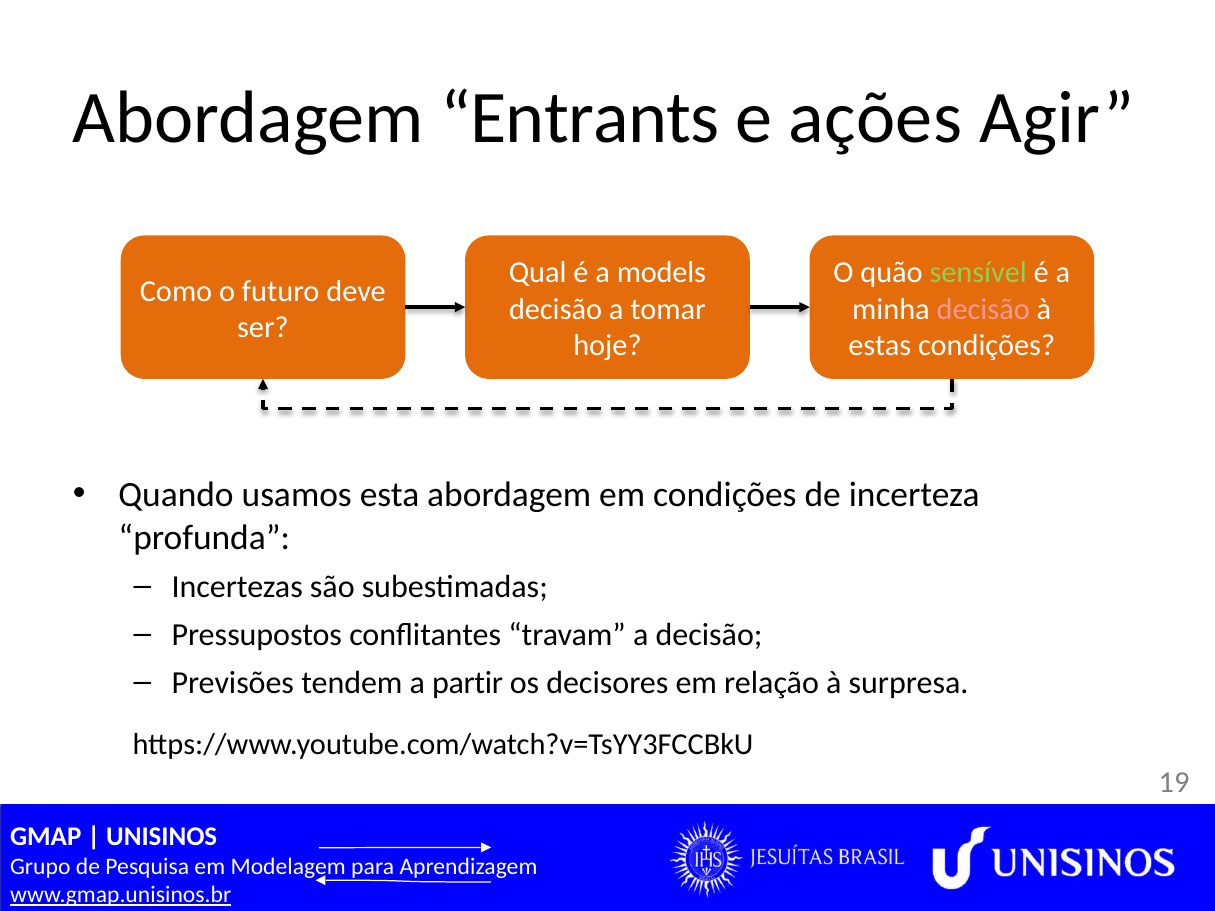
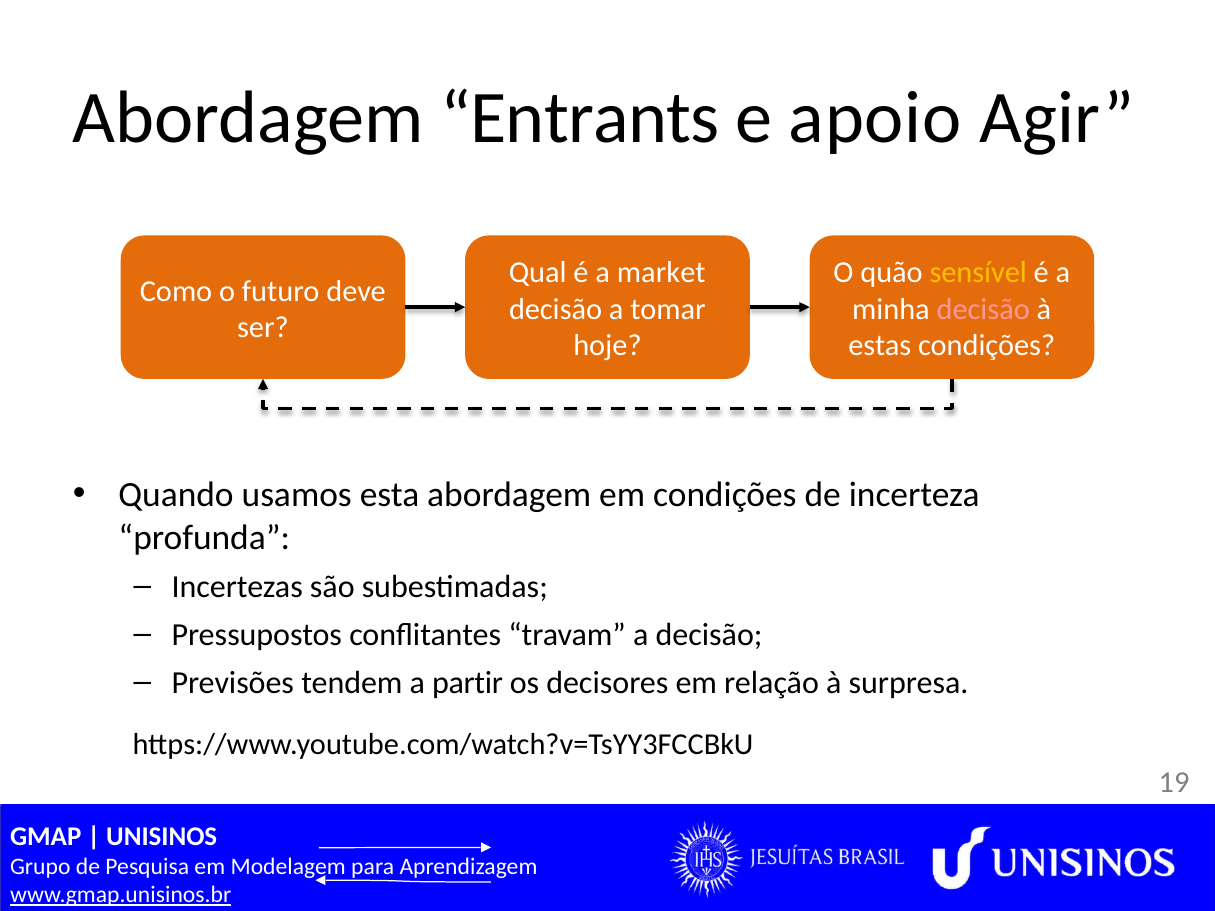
ações: ações -> apoio
models: models -> market
sensível colour: light green -> yellow
